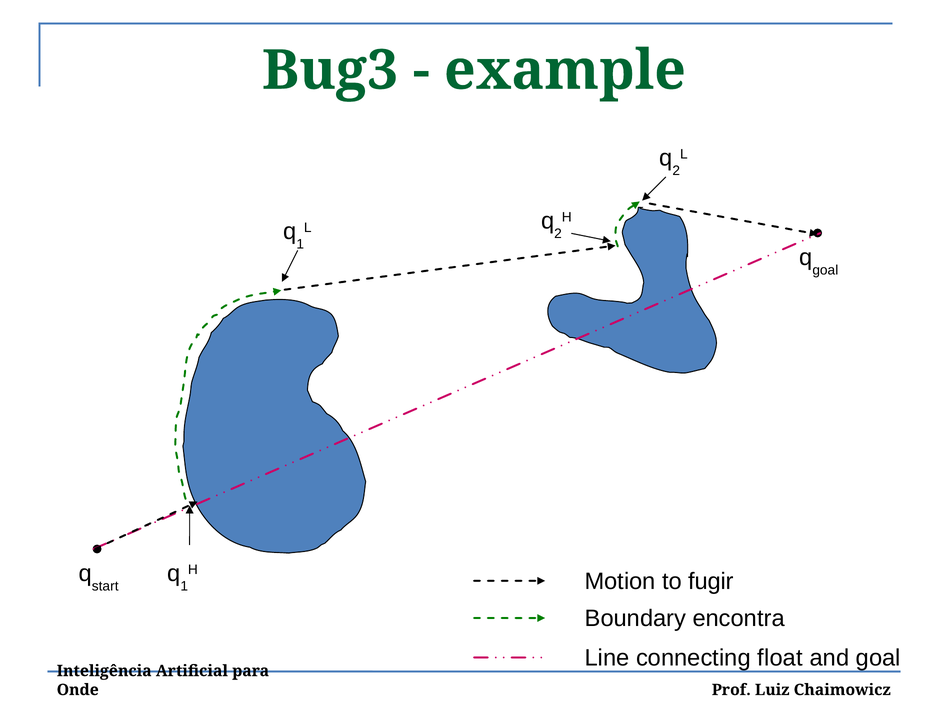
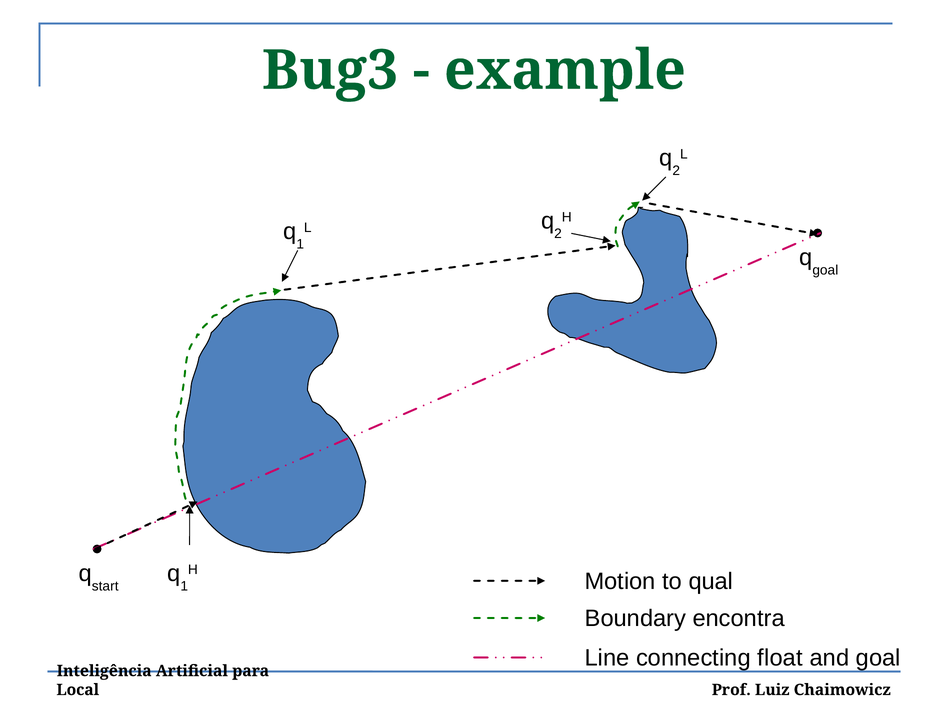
fugir: fugir -> qual
Onde: Onde -> Local
